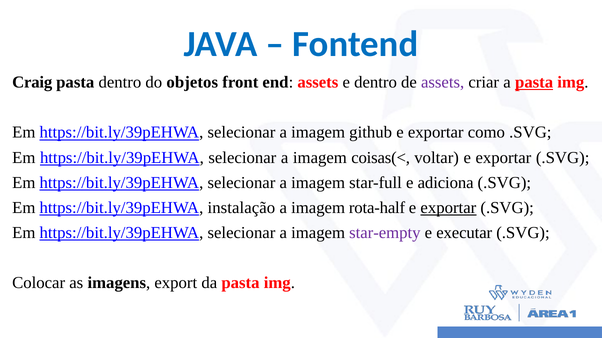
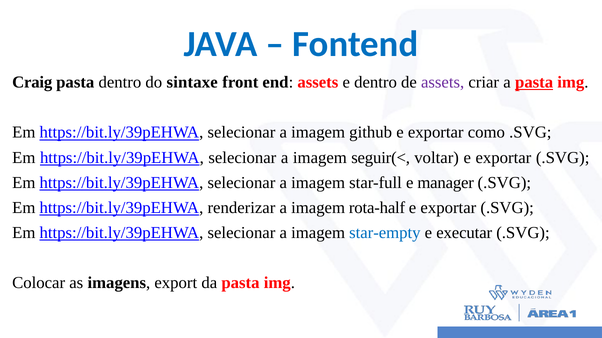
objetos: objetos -> sintaxe
coisas(<: coisas(< -> seguir(<
adiciona: adiciona -> manager
instalação: instalação -> renderizar
exportar at (448, 208) underline: present -> none
star-empty colour: purple -> blue
